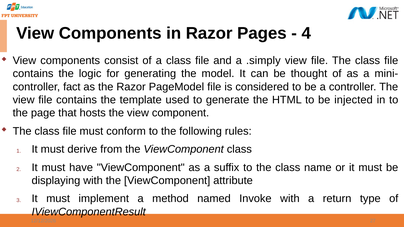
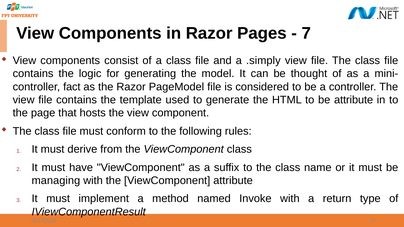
4: 4 -> 7
be injected: injected -> attribute
displaying: displaying -> managing
